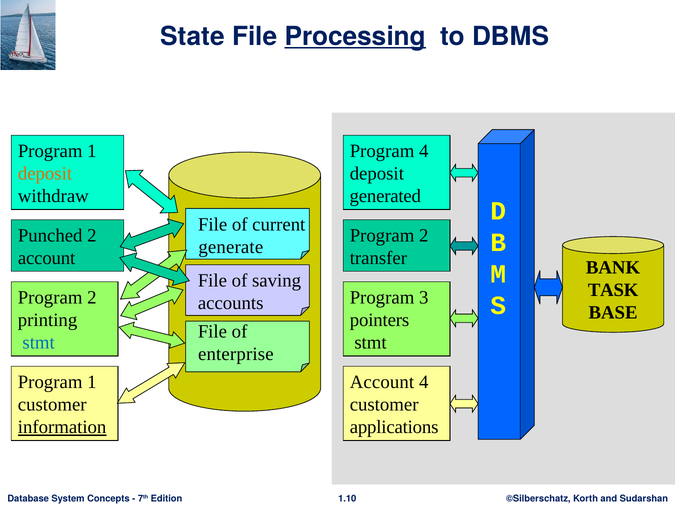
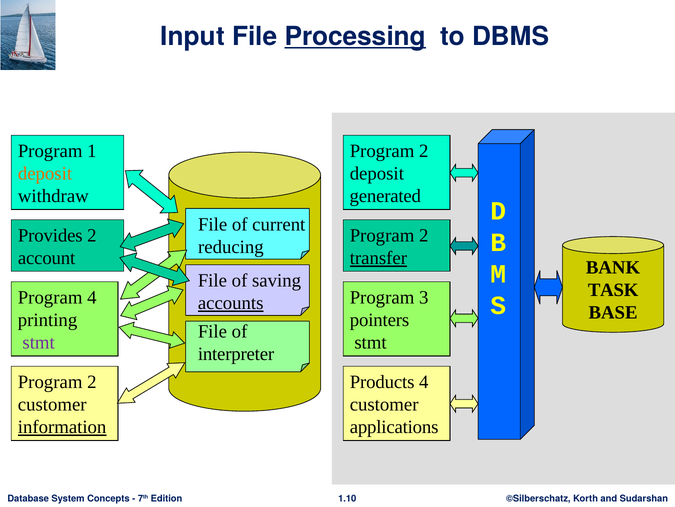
State: State -> Input
4 at (424, 151): 4 -> 2
Punched: Punched -> Provides
generate: generate -> reducing
transfer underline: none -> present
2 at (92, 297): 2 -> 4
accounts underline: none -> present
stmt at (39, 342) colour: blue -> purple
enterprise: enterprise -> interpreter
1 at (92, 382): 1 -> 2
Account at (382, 382): Account -> Products
